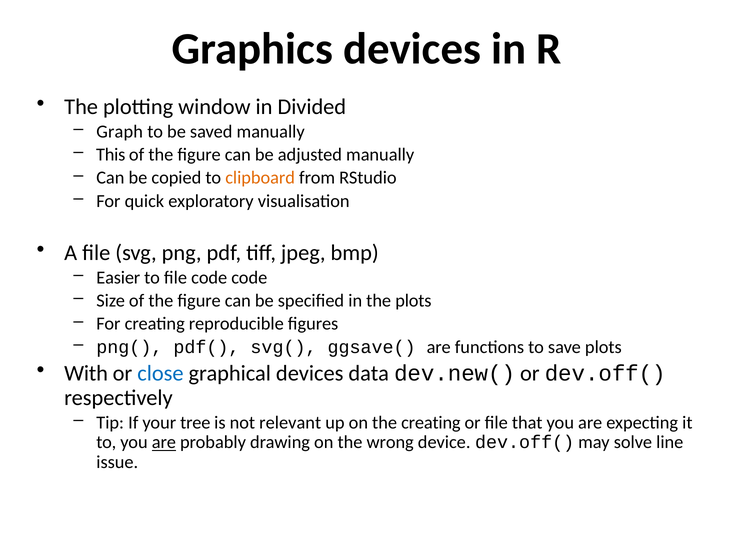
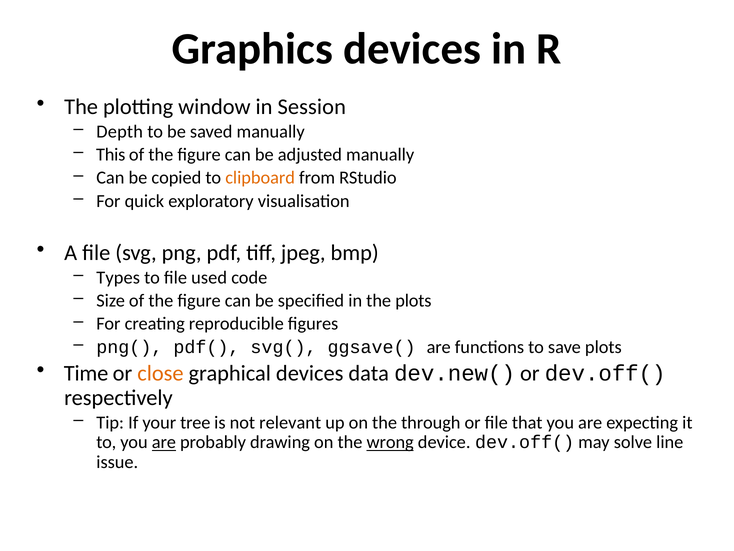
Divided: Divided -> Session
Graph: Graph -> Depth
Easier: Easier -> Types
file code: code -> used
With: With -> Time
close colour: blue -> orange
the creating: creating -> through
wrong underline: none -> present
